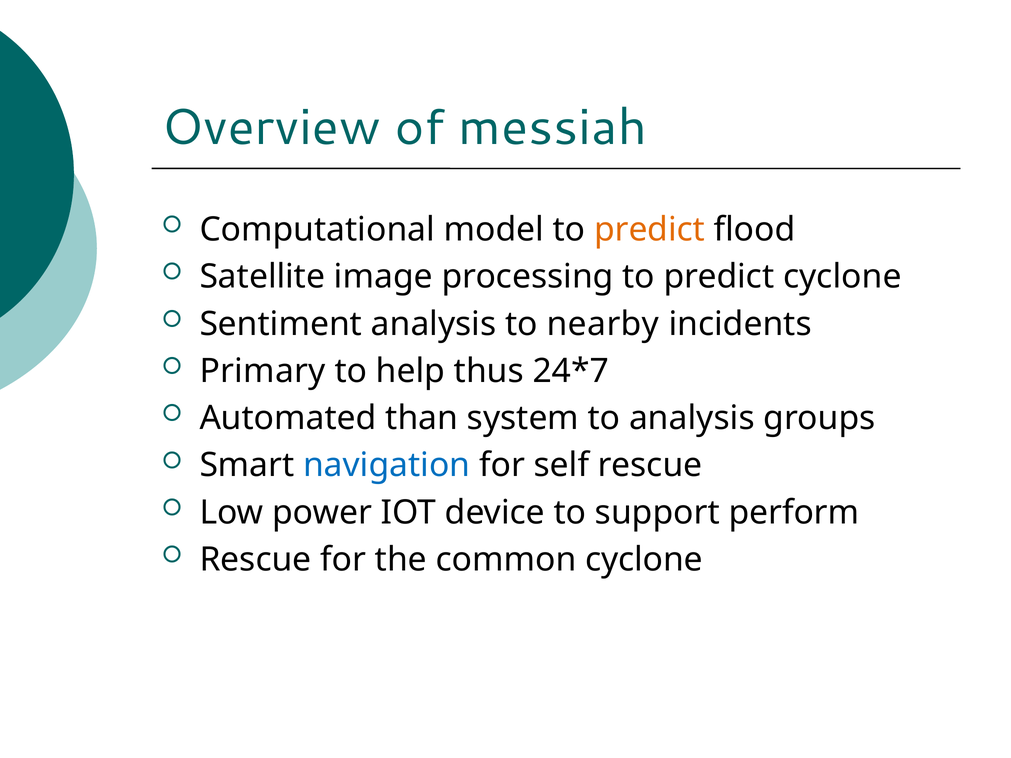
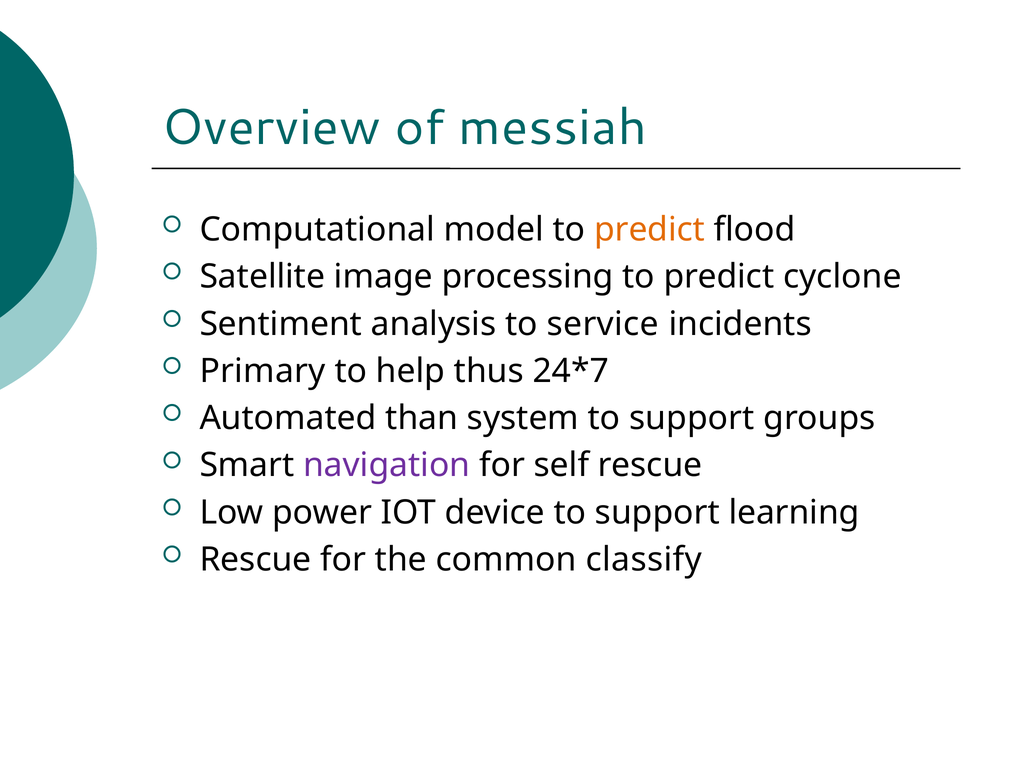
nearby: nearby -> service
system to analysis: analysis -> support
navigation colour: blue -> purple
perform: perform -> learning
common cyclone: cyclone -> classify
